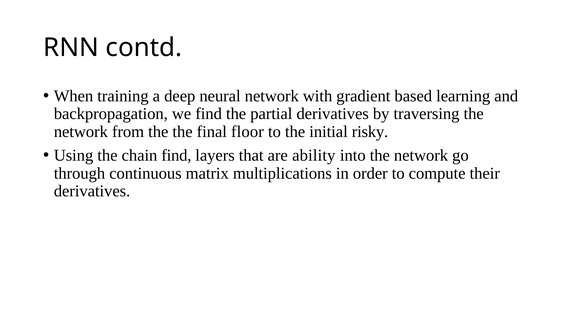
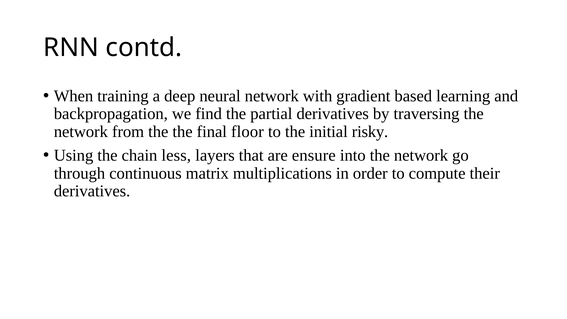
chain find: find -> less
ability: ability -> ensure
